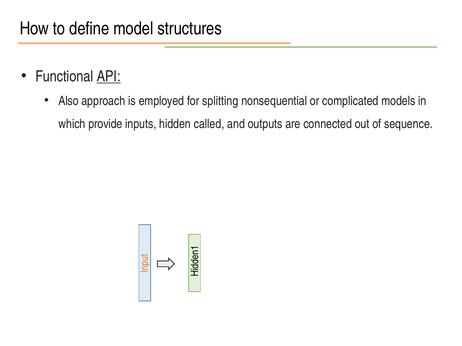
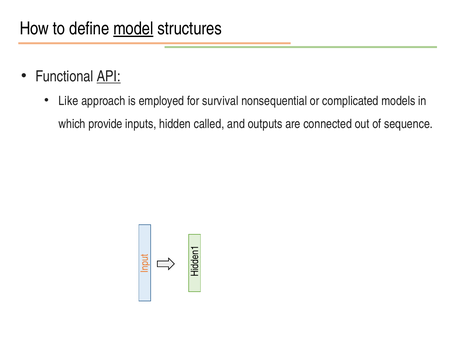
model underline: none -> present
Also: Also -> Like
splitting: splitting -> survival
